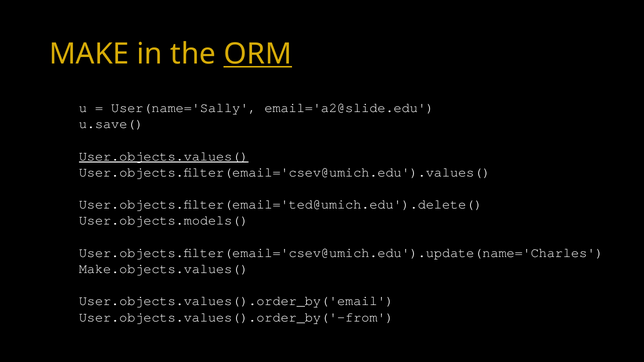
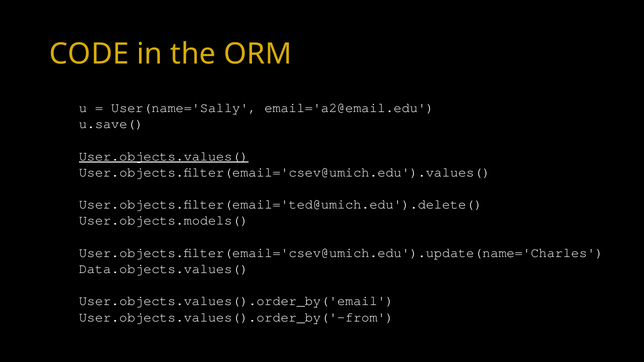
MAKE: MAKE -> CODE
ORM underline: present -> none
email='a2@slide.edu: email='a2@slide.edu -> email='a2@email.edu
Make.objects.values(: Make.objects.values( -> Data.objects.values(
